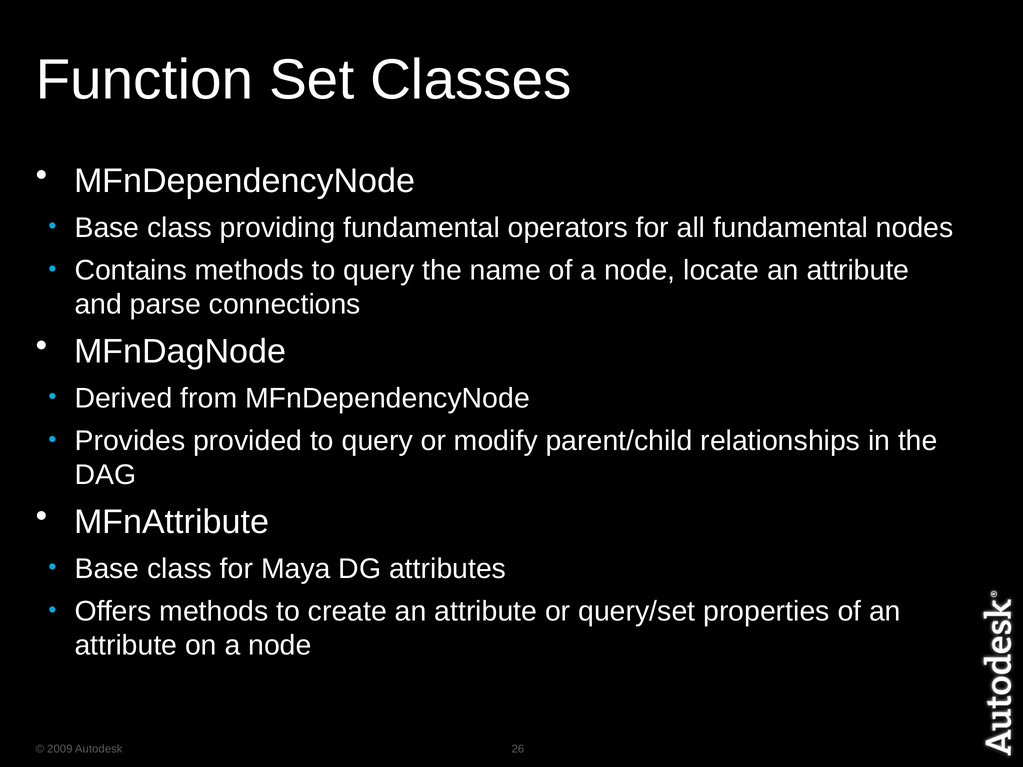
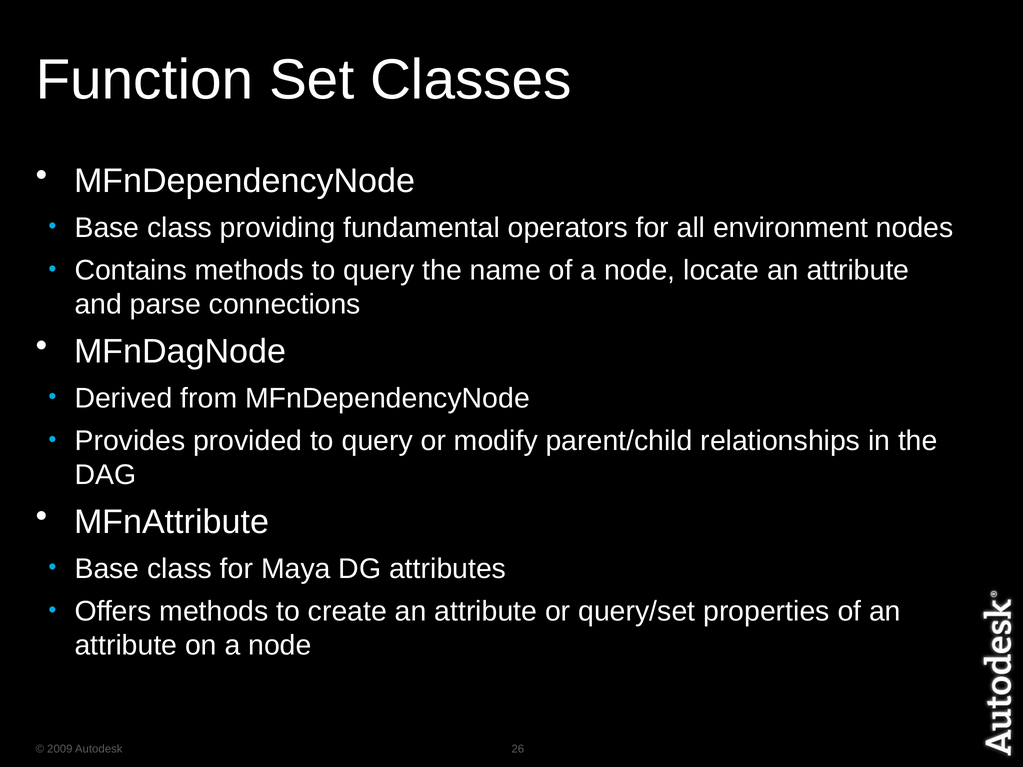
all fundamental: fundamental -> environment
